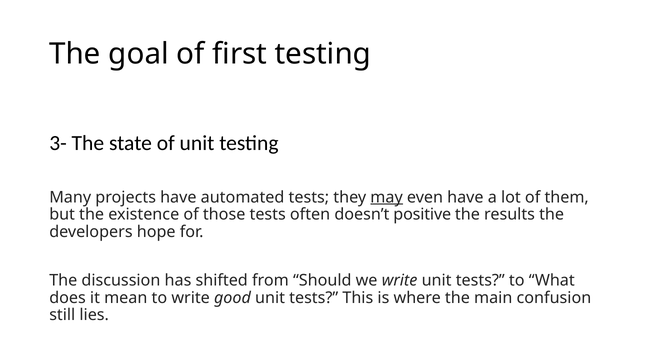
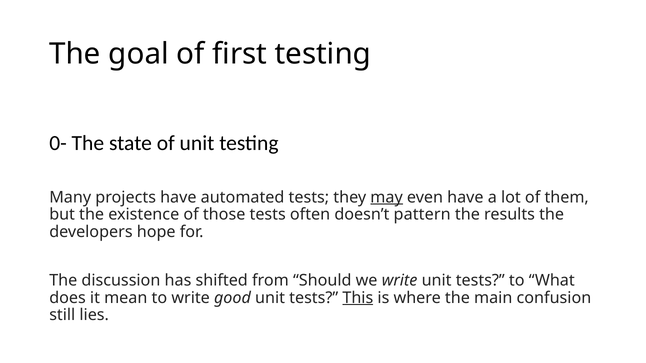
3-: 3- -> 0-
positive: positive -> pattern
This underline: none -> present
